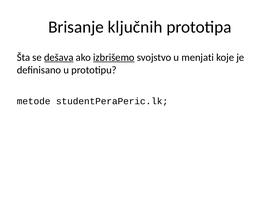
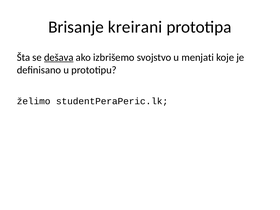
ključnih: ključnih -> kreirani
izbrišemo underline: present -> none
metode: metode -> želimo
